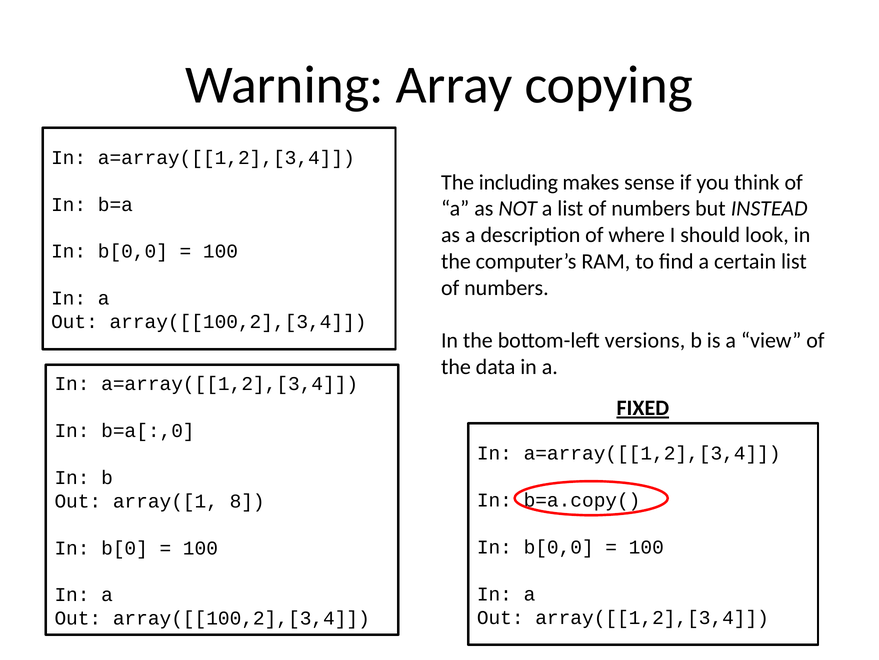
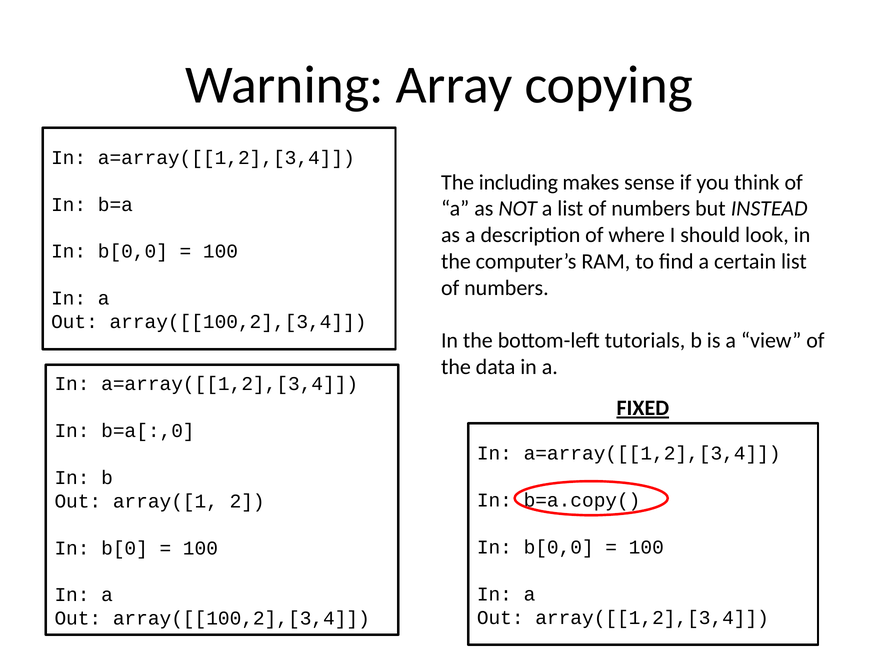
versions: versions -> tutorials
8: 8 -> 2
